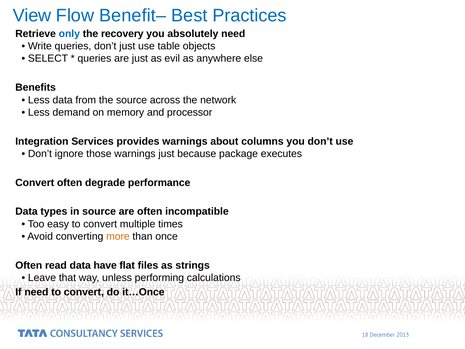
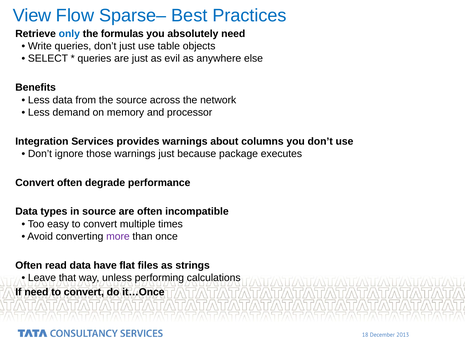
Benefit–: Benefit– -> Sparse–
recovery: recovery -> formulas
more colour: orange -> purple
